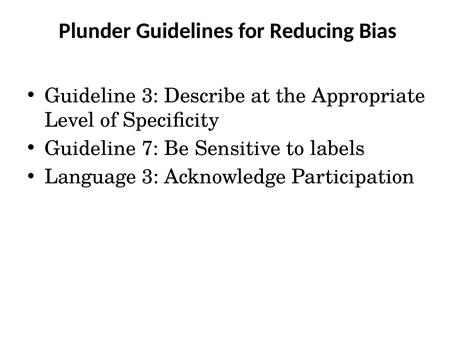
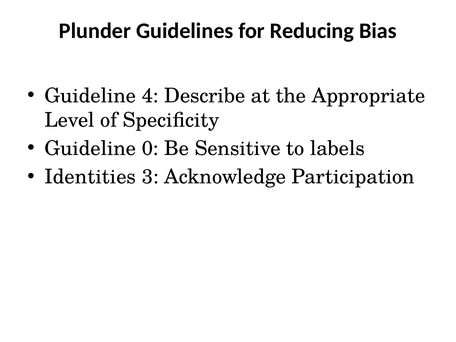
Guideline 3: 3 -> 4
7: 7 -> 0
Language: Language -> Identities
